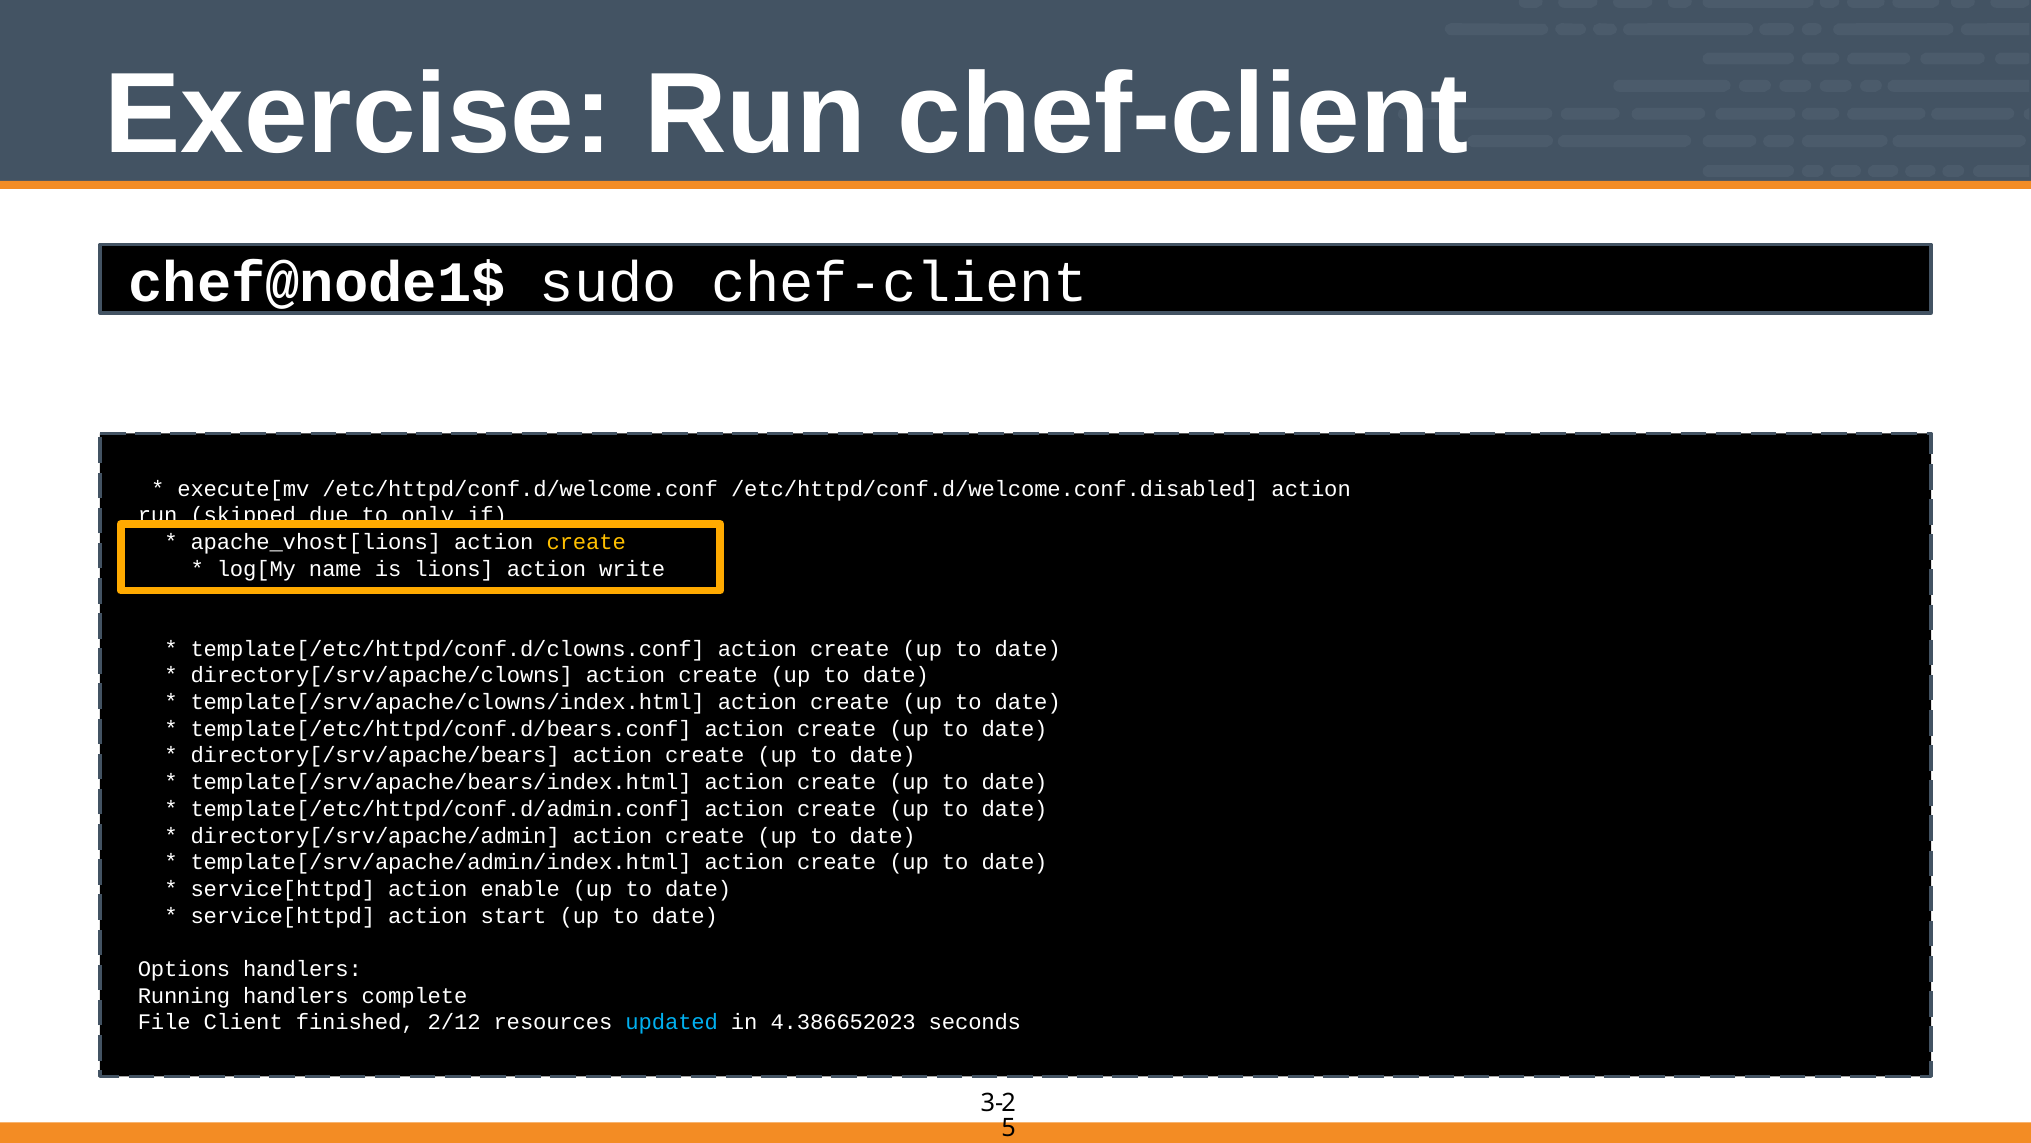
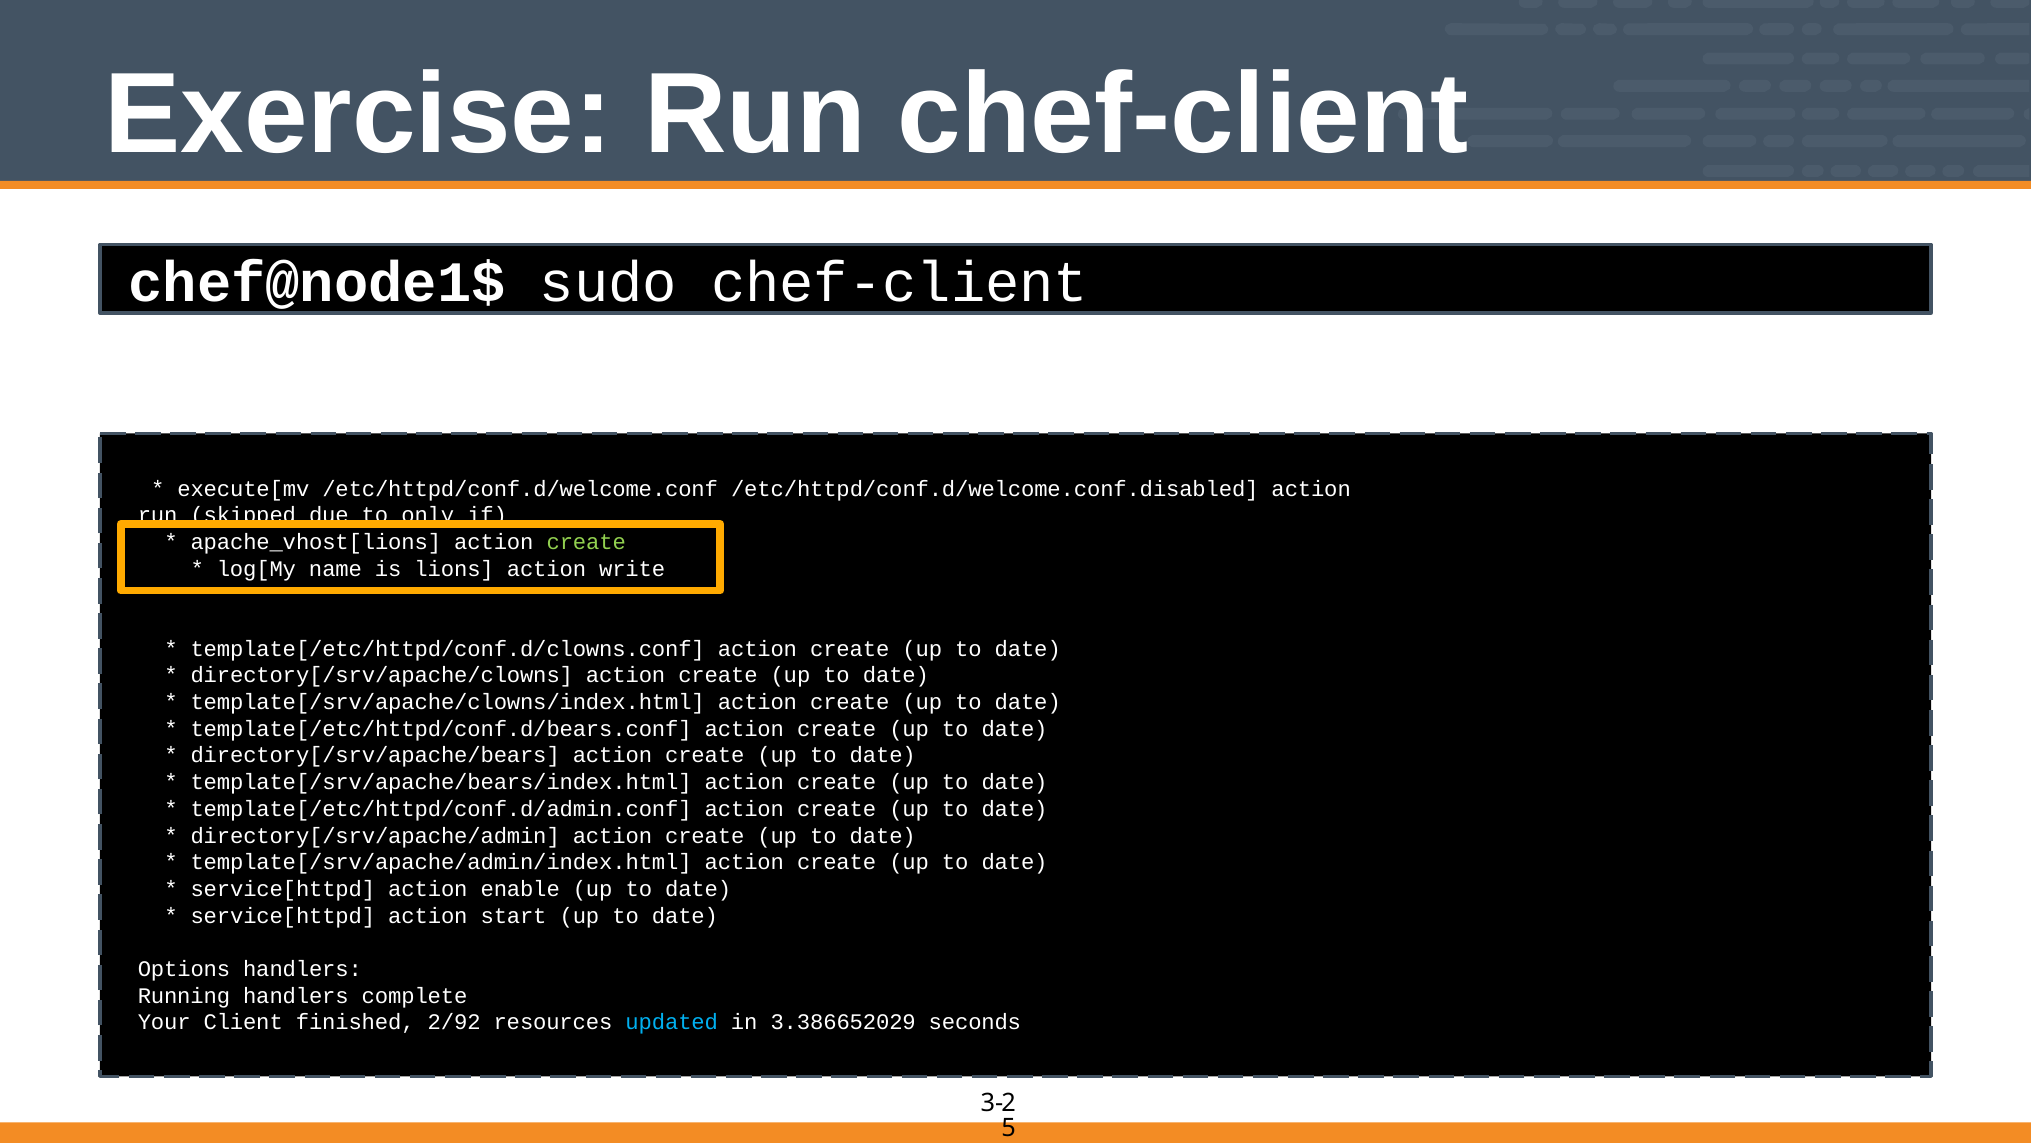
create at (586, 542) colour: yellow -> light green
File: File -> Your
2/12: 2/12 -> 2/92
4.386652023: 4.386652023 -> 3.386652029
